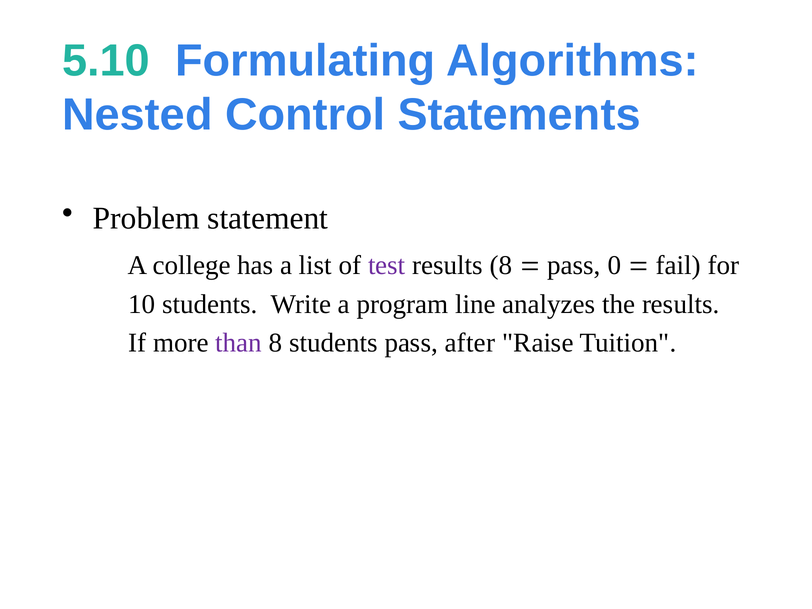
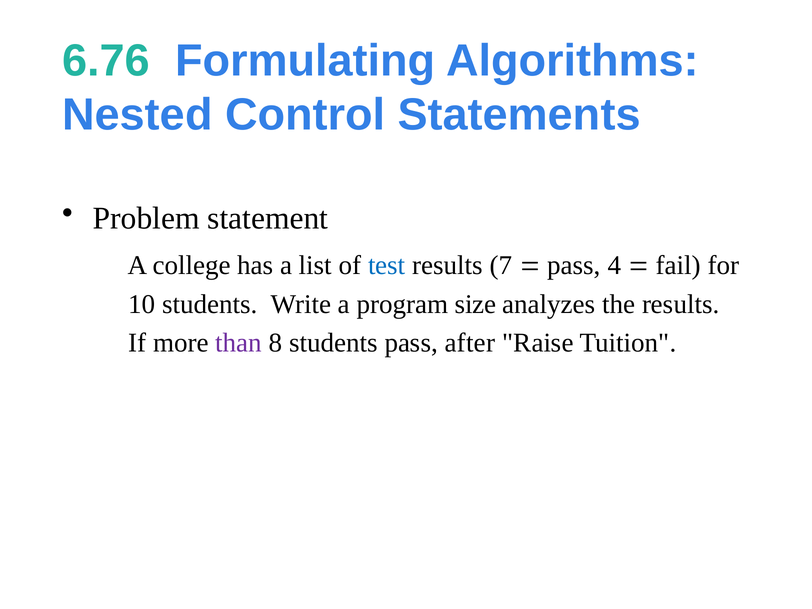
5.10: 5.10 -> 6.76
test colour: purple -> blue
results 8: 8 -> 7
0: 0 -> 4
line: line -> size
